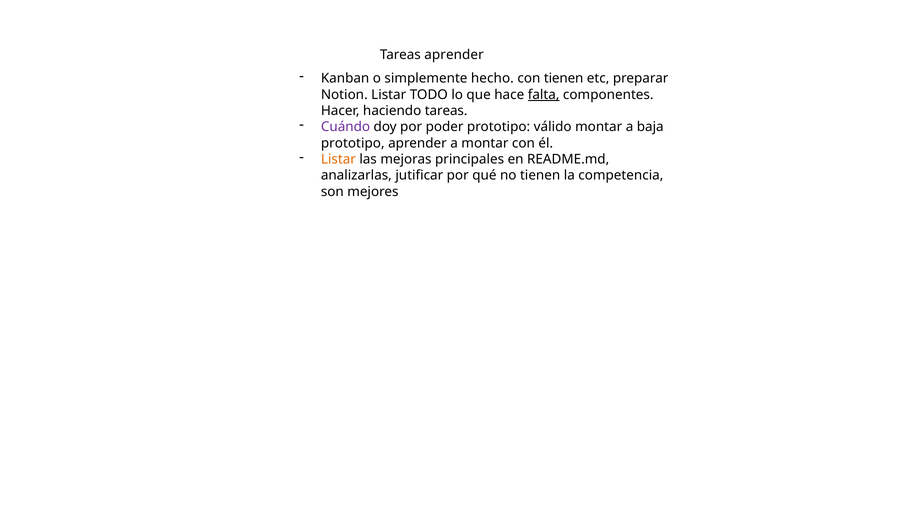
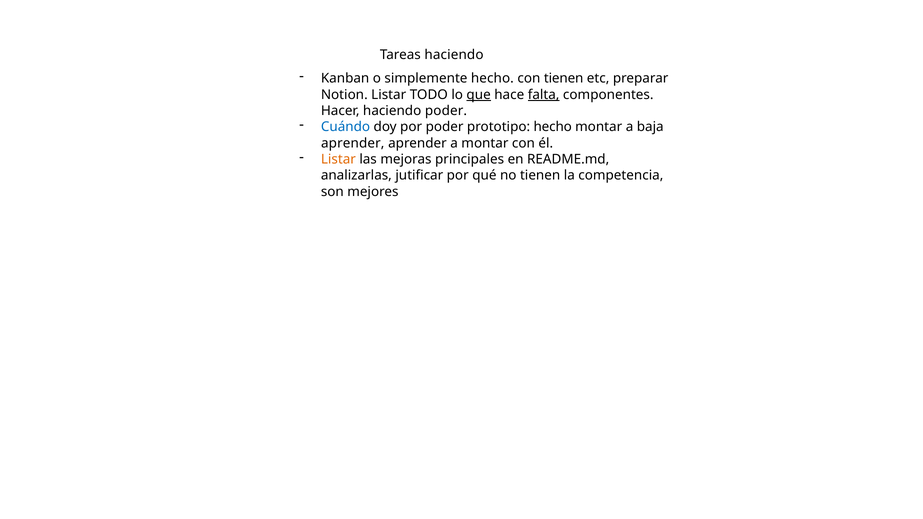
Tareas aprender: aprender -> haciendo
que underline: none -> present
haciendo tareas: tareas -> poder
Cuándo colour: purple -> blue
prototipo válido: válido -> hecho
prototipo at (353, 143): prototipo -> aprender
